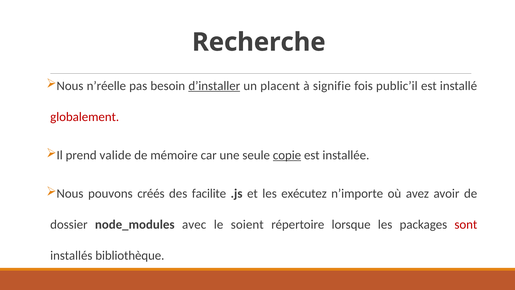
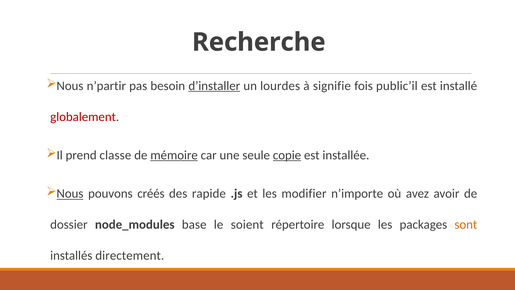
n’réelle: n’réelle -> n’partir
placent: placent -> lourdes
valide: valide -> classe
mémoire underline: none -> present
Nous at (70, 193) underline: none -> present
facilite: facilite -> rapide
exécutez: exécutez -> modifier
avec: avec -> base
sont colour: red -> orange
bibliothèque: bibliothèque -> directement
